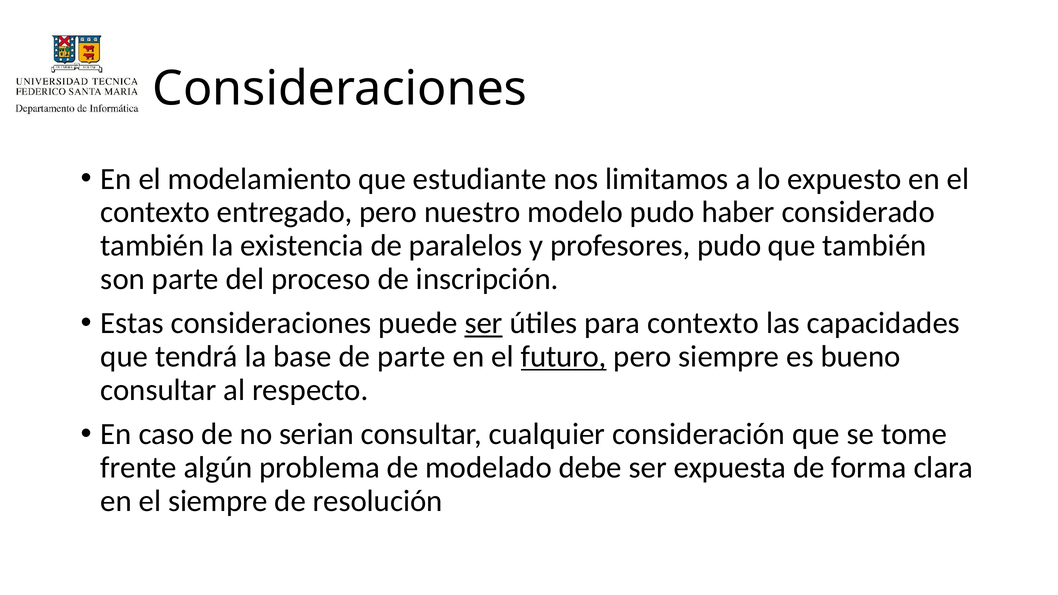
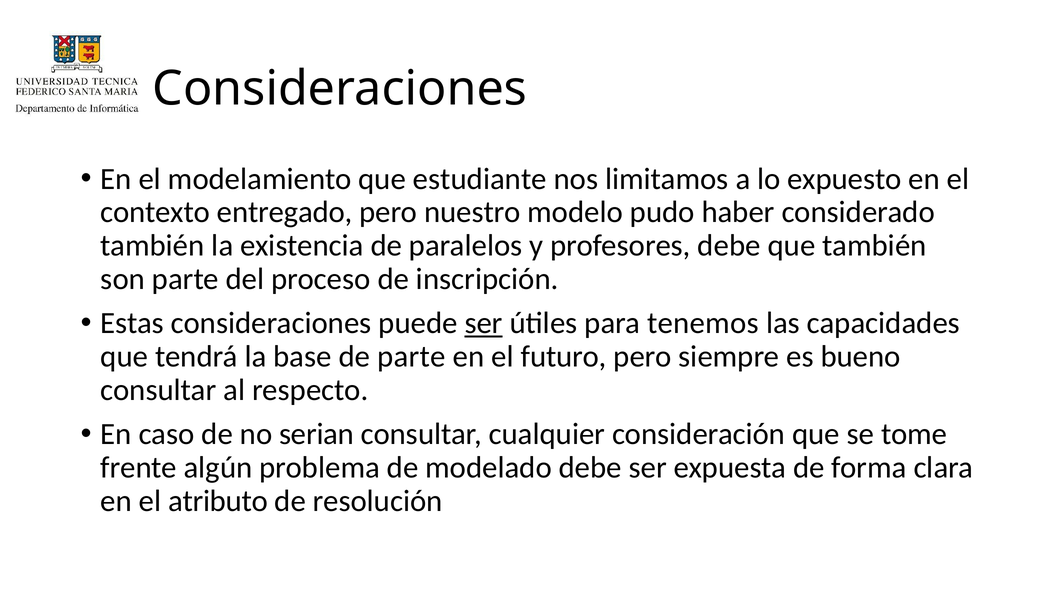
profesores pudo: pudo -> debe
para contexto: contexto -> tenemos
futuro underline: present -> none
el siempre: siempre -> atributo
